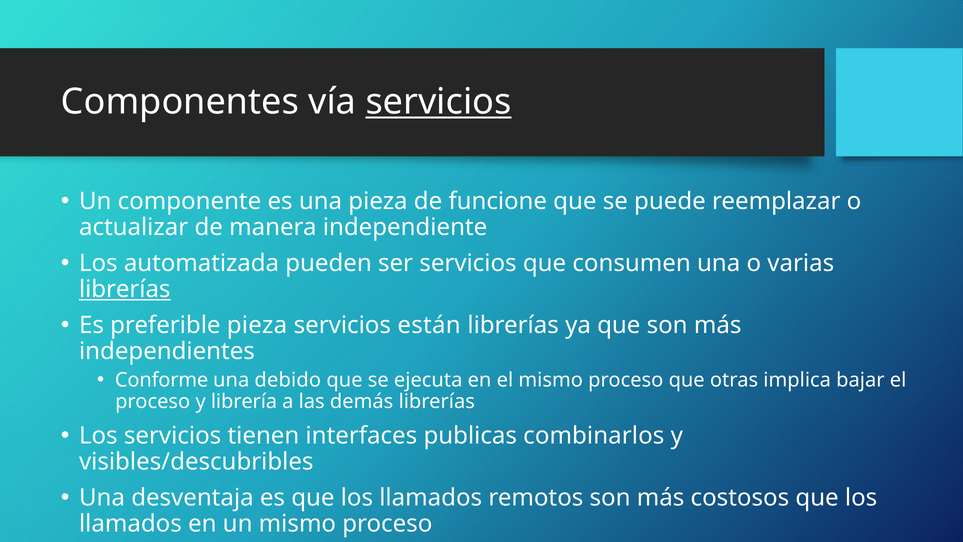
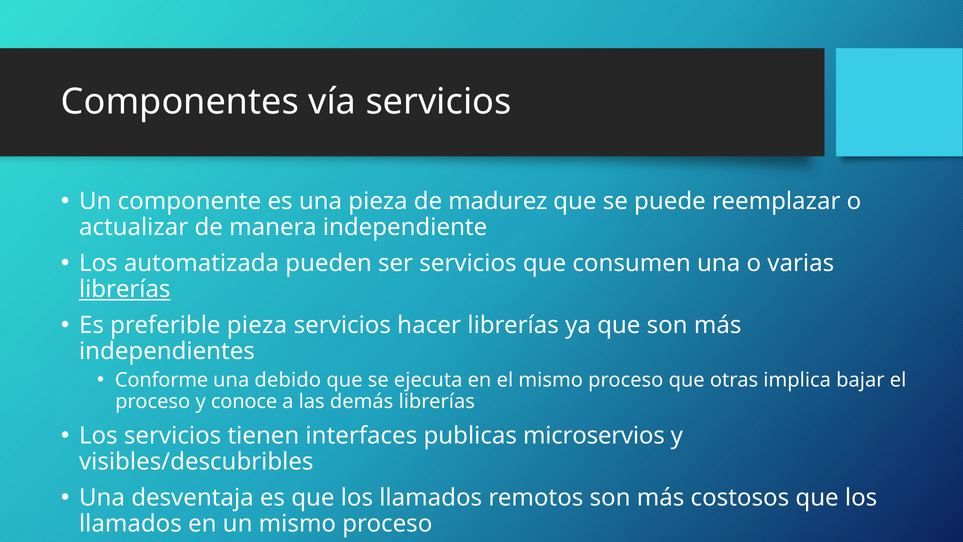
servicios at (439, 102) underline: present -> none
funcione: funcione -> madurez
están: están -> hacer
librería: librería -> conoce
combinarlos: combinarlos -> microservios
